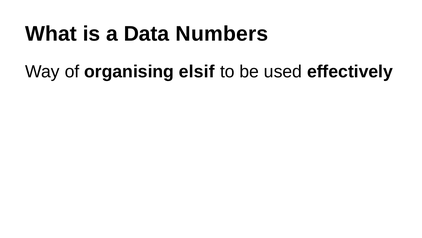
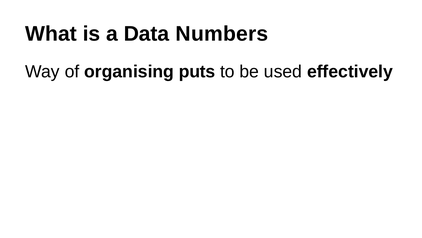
elsif: elsif -> puts
